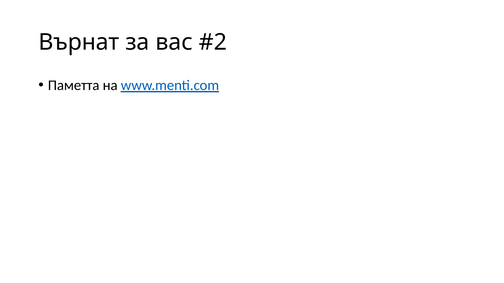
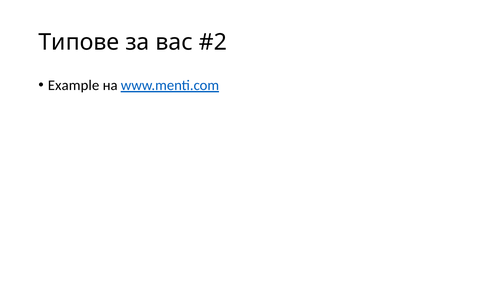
Върнат: Върнат -> Типове
Паметта: Паметта -> Example
